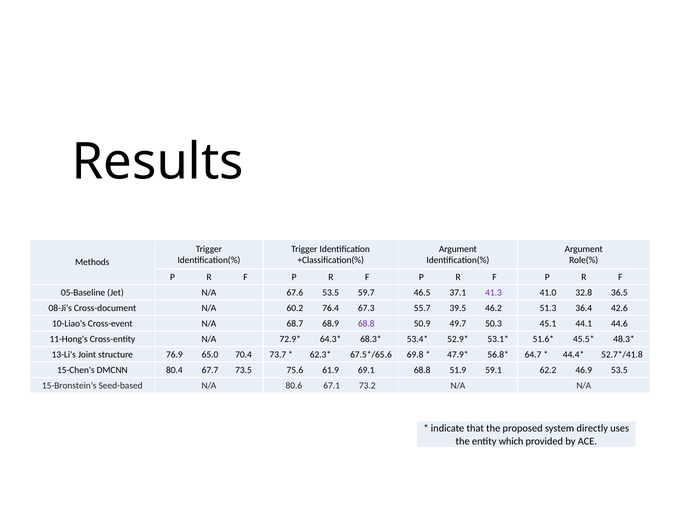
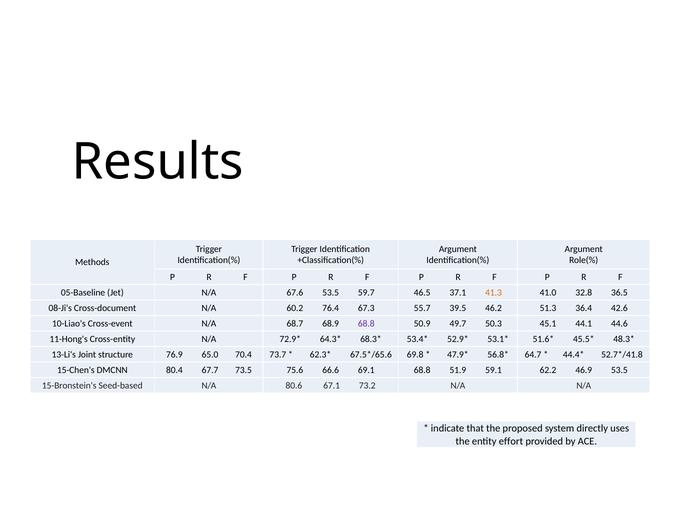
41.3 colour: purple -> orange
61.9: 61.9 -> 66.6
which: which -> effort
